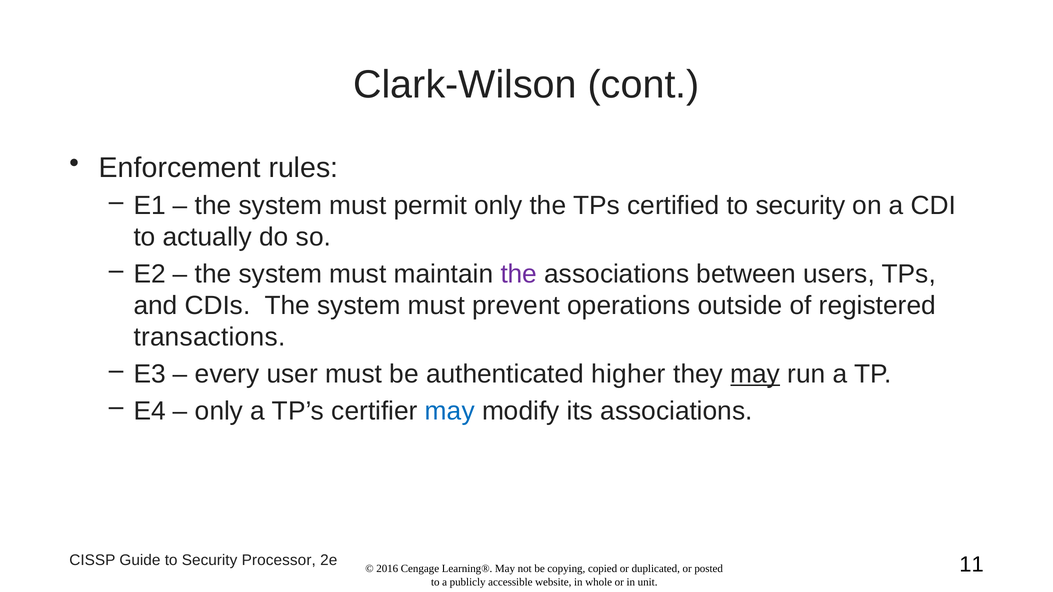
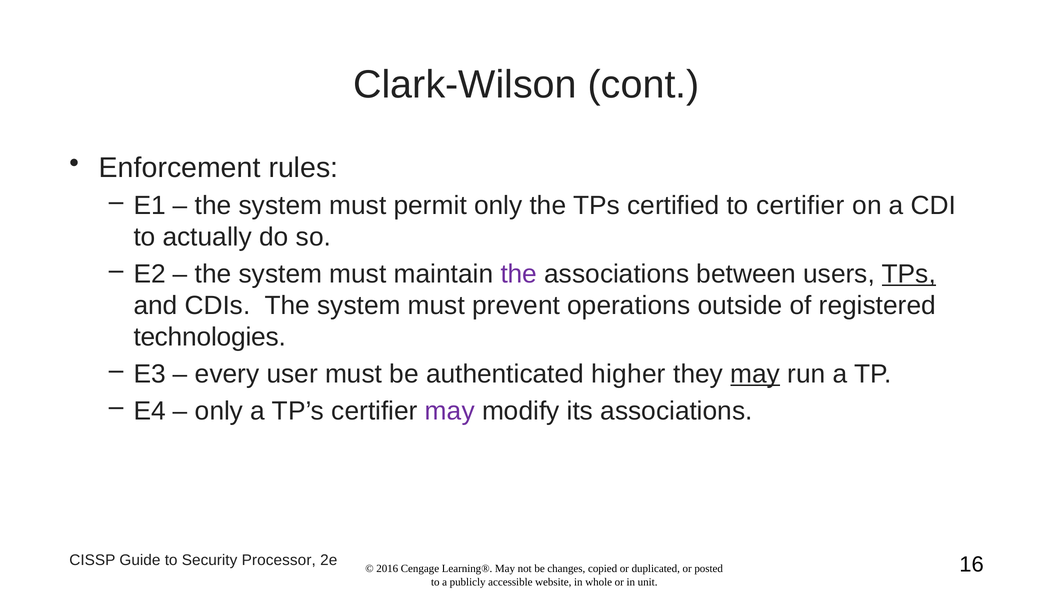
certified to security: security -> certifier
TPs at (909, 274) underline: none -> present
transactions: transactions -> technologies
may at (450, 411) colour: blue -> purple
11: 11 -> 16
copying: copying -> changes
